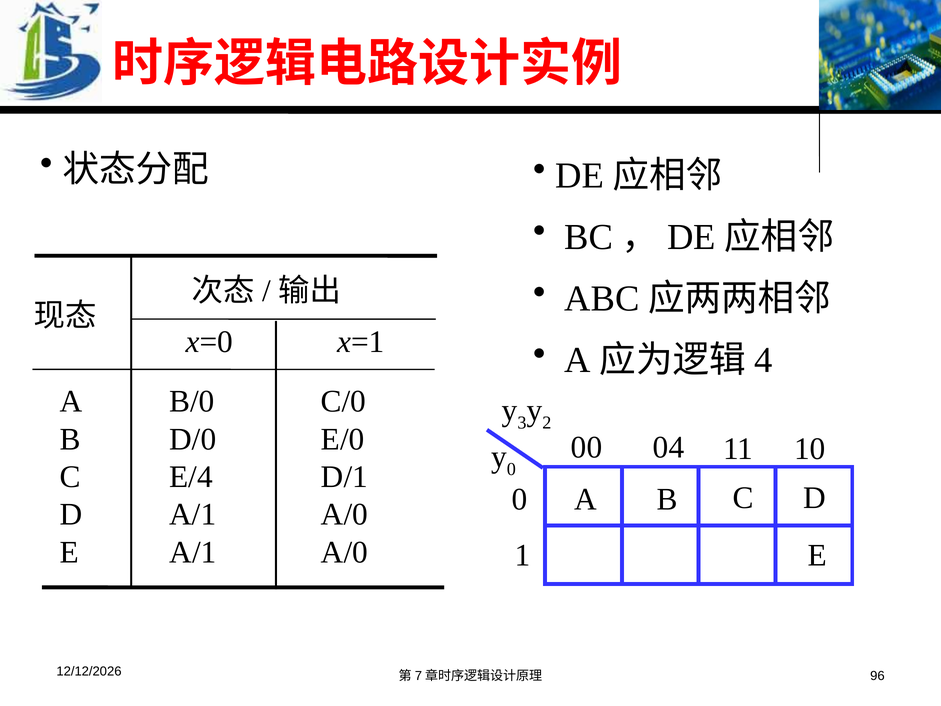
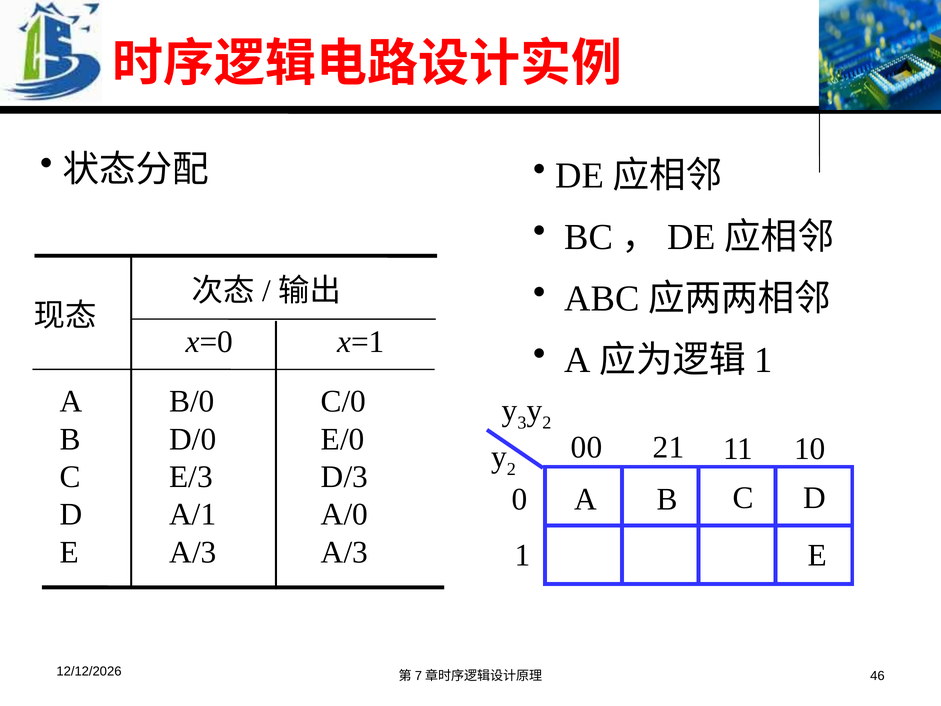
4 at (764, 360): 4 -> 1
04: 04 -> 21
0 at (511, 469): 0 -> 2
E/4: E/4 -> E/3
D/1: D/1 -> D/3
A/1 at (193, 552): A/1 -> A/3
A/0 at (344, 552): A/0 -> A/3
96: 96 -> 46
